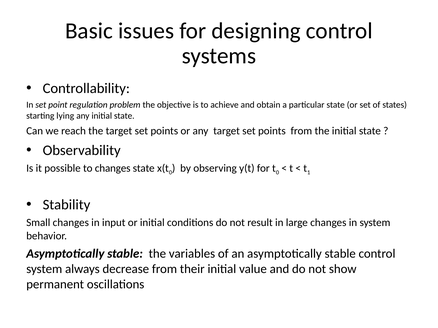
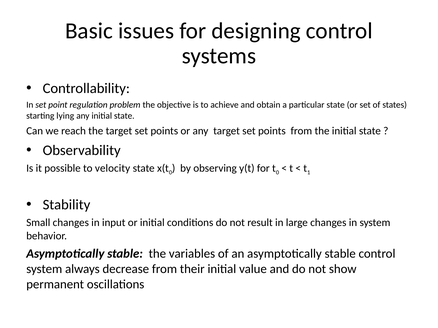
to changes: changes -> velocity
